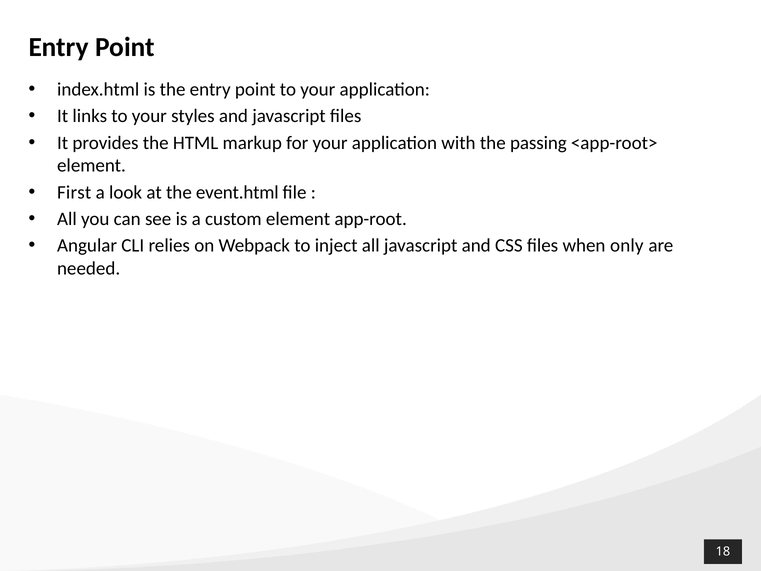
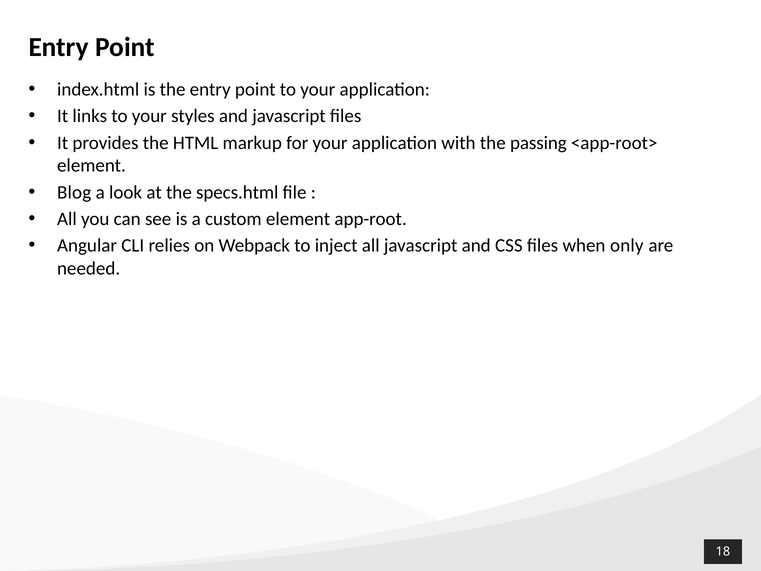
First: First -> Blog
event.html: event.html -> specs.html
